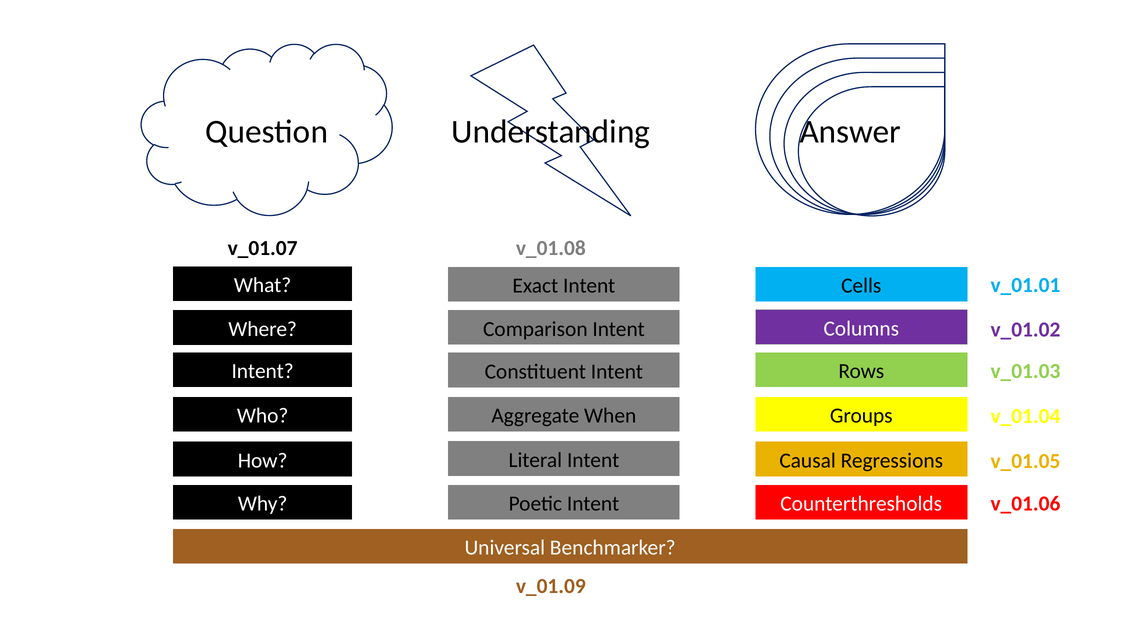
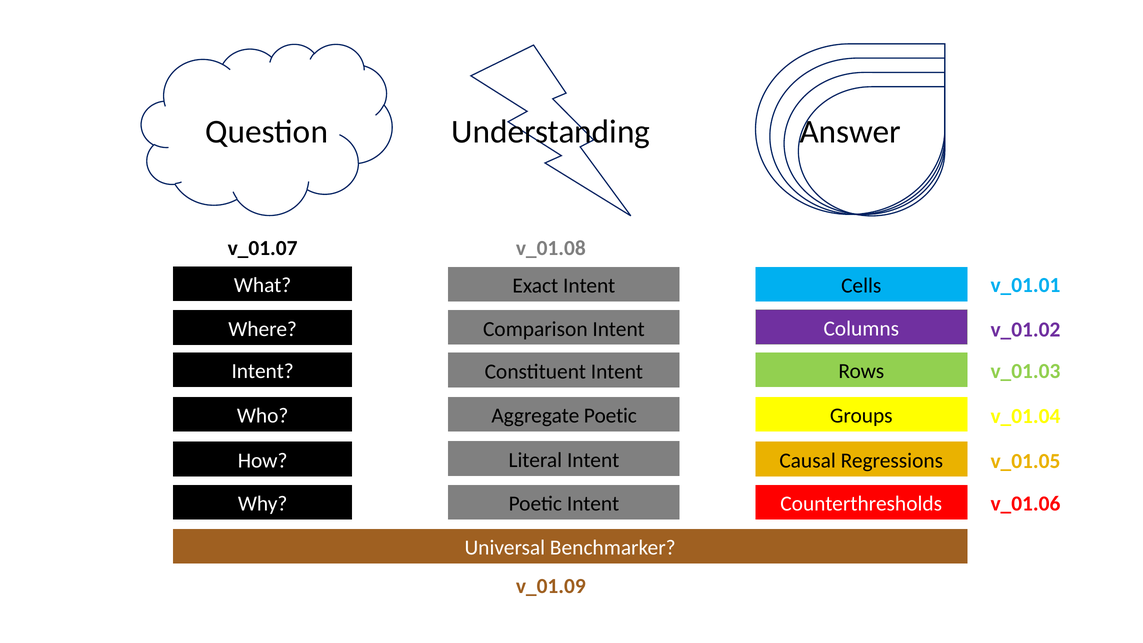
Aggregate When: When -> Poetic
